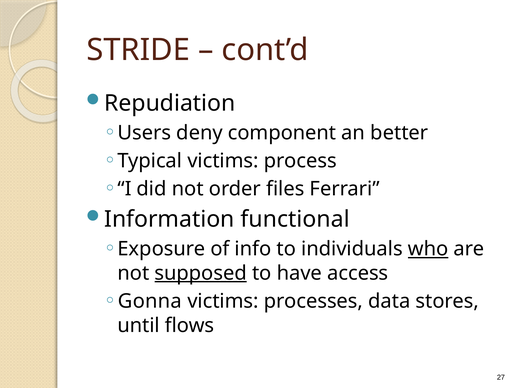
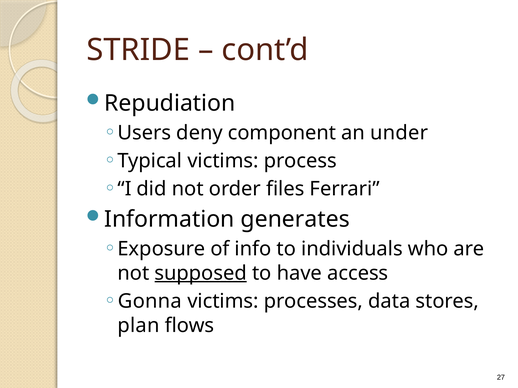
better: better -> under
functional: functional -> generates
who underline: present -> none
until: until -> plan
